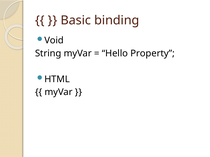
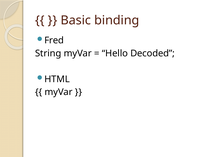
Void: Void -> Fred
Property: Property -> Decoded
